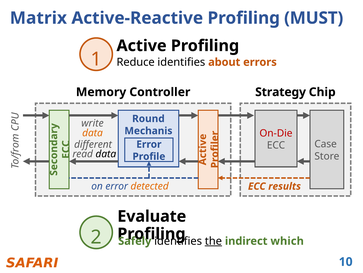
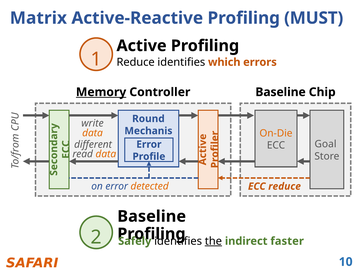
about: about -> which
Memory underline: none -> present
Strategy at (281, 92): Strategy -> Baseline
On-Die colour: red -> orange
Case: Case -> Goal
data at (106, 154) colour: black -> orange
ECC results: results -> reduce
Evaluate at (152, 216): Evaluate -> Baseline
which: which -> faster
